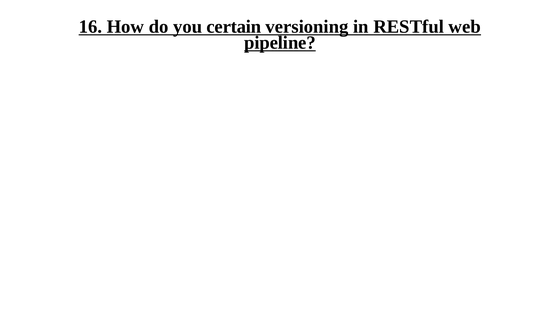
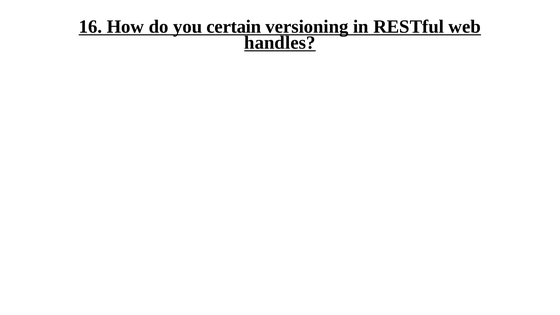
pipeline: pipeline -> handles
